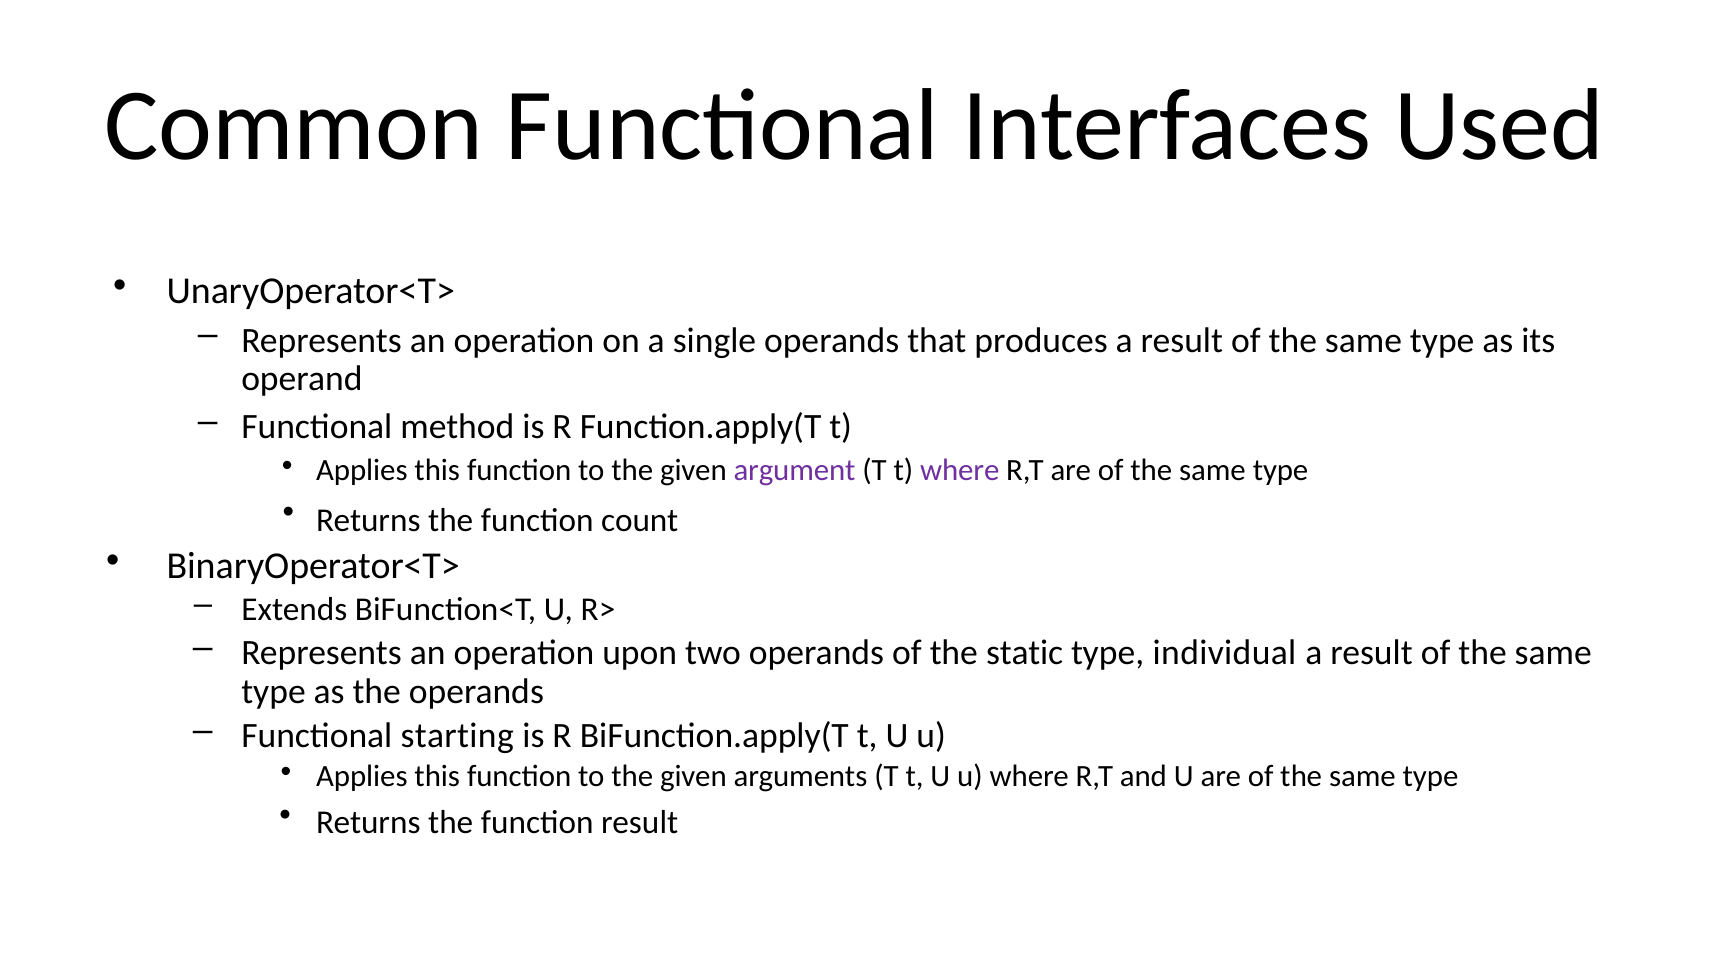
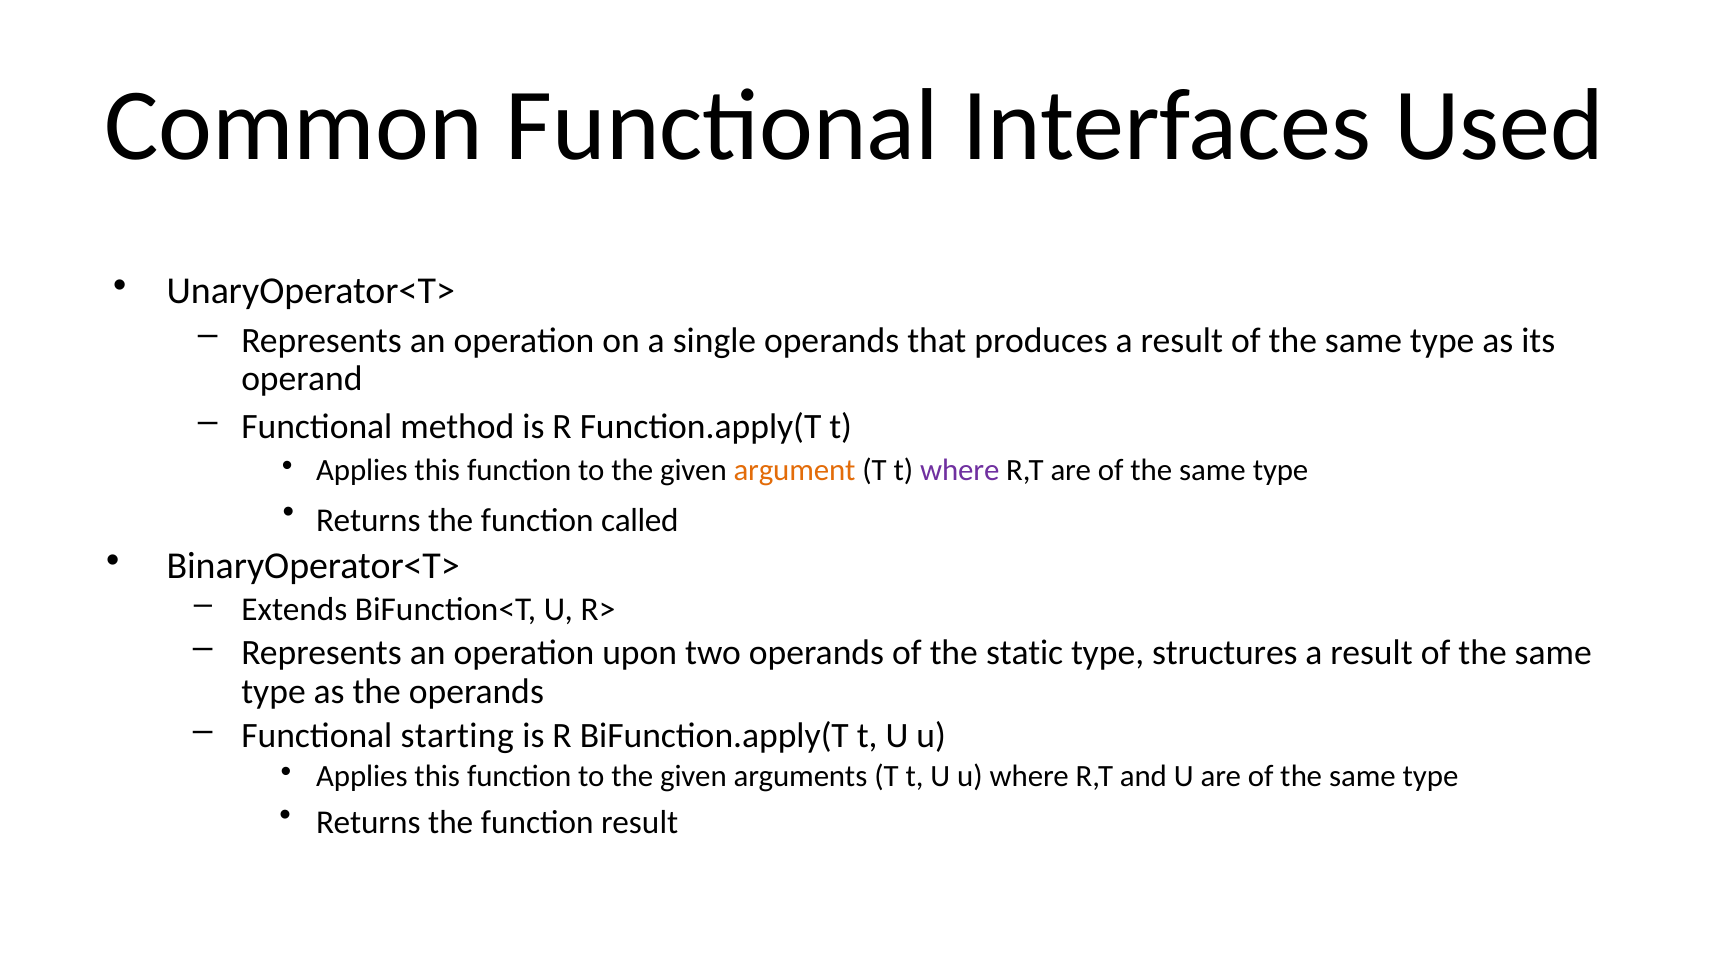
argument colour: purple -> orange
count: count -> called
individual: individual -> structures
